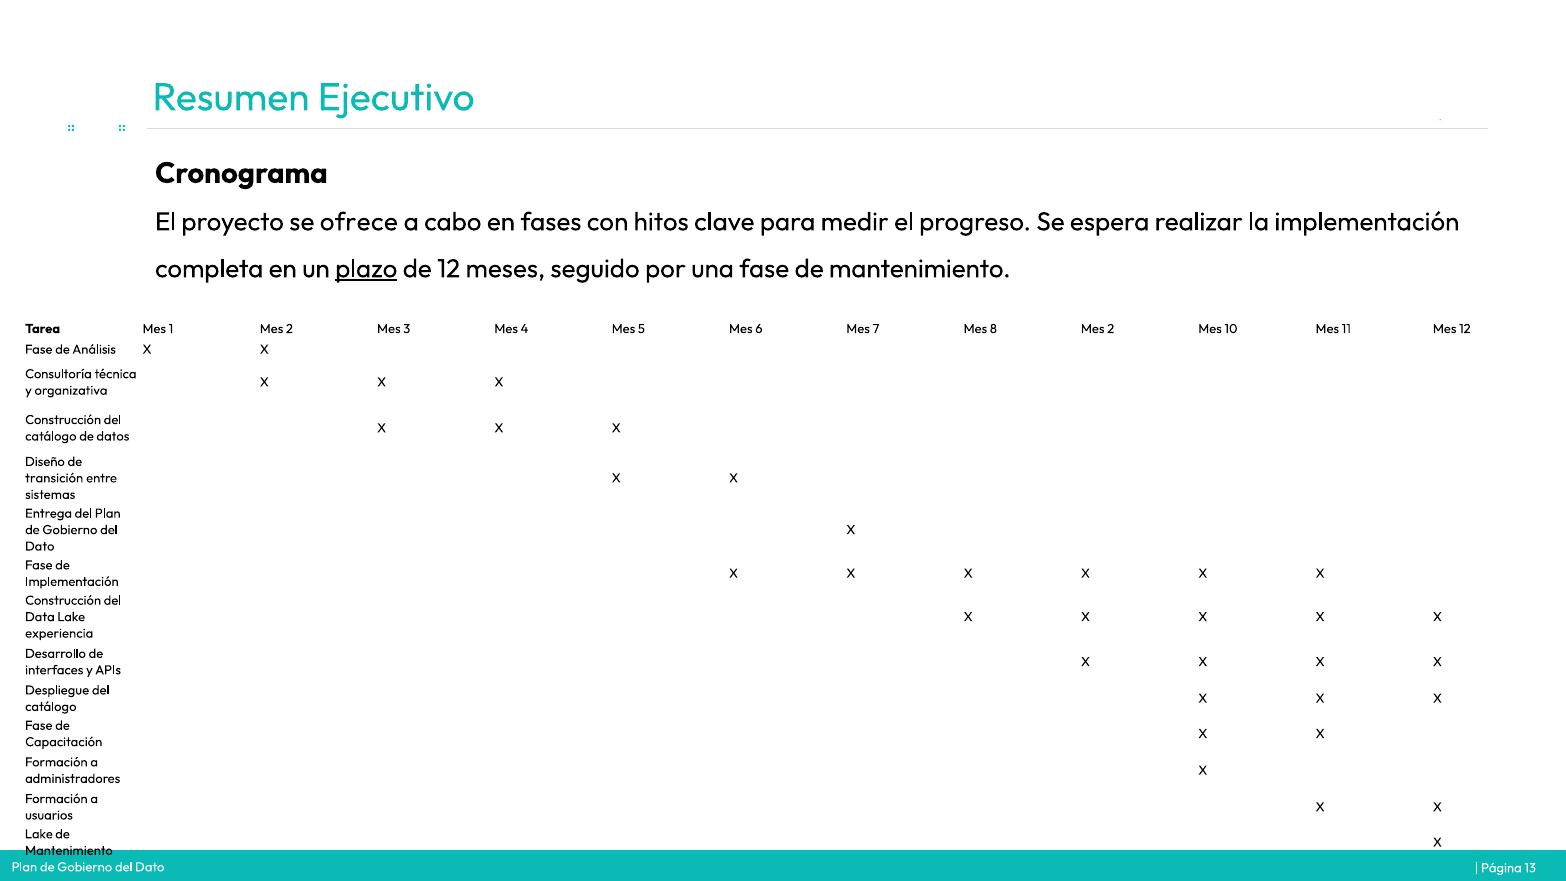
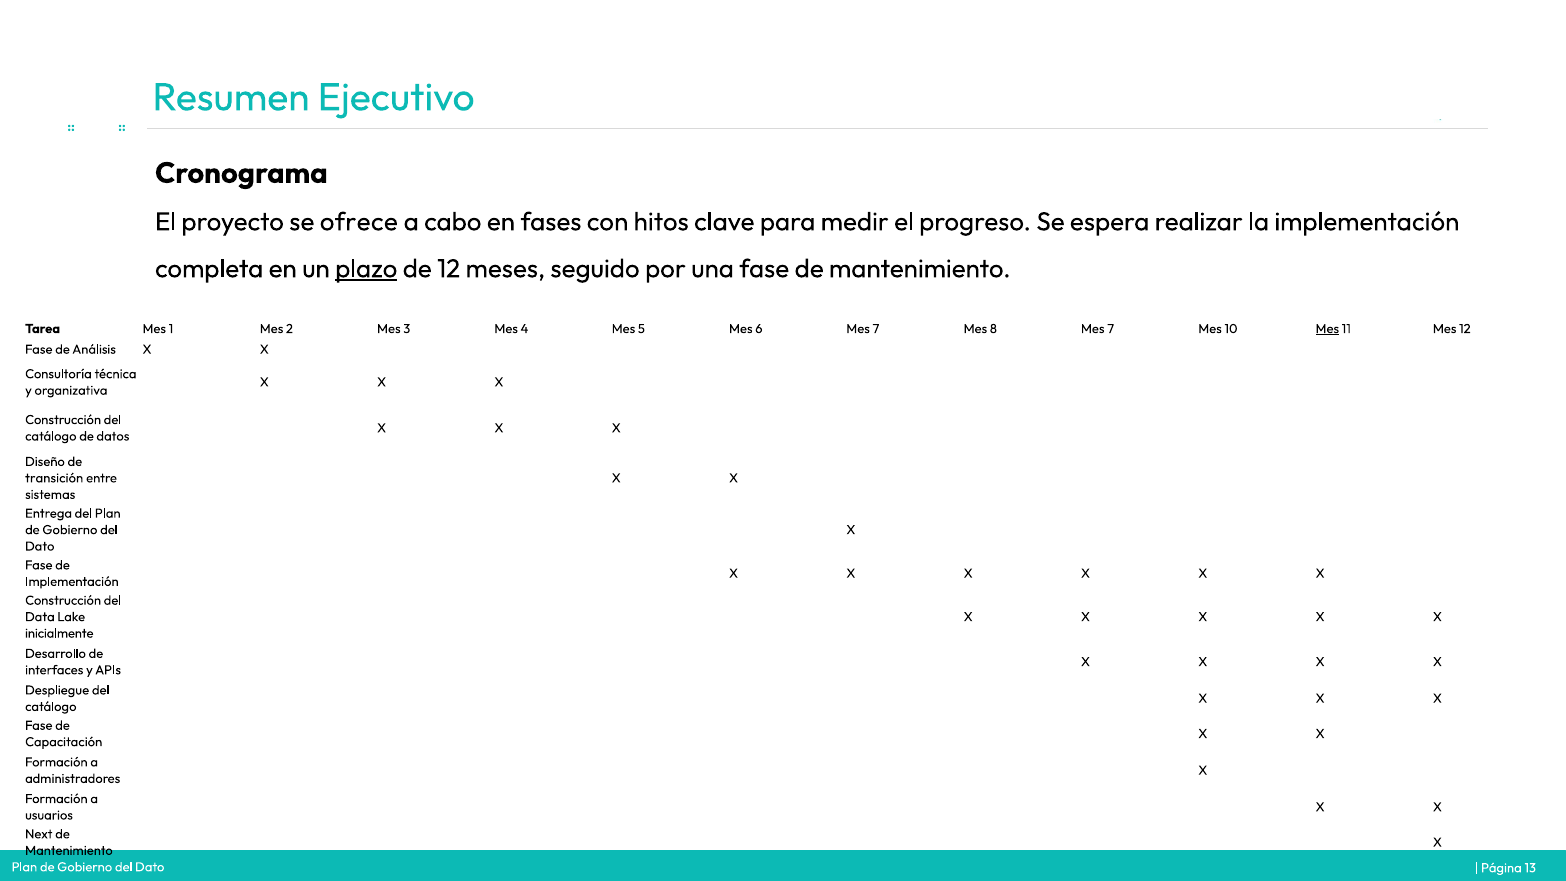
8 Mes 2: 2 -> 7
Mes at (1327, 329) underline: none -> present
experiencia: experiencia -> inicialmente
Lake at (39, 834): Lake -> Next
